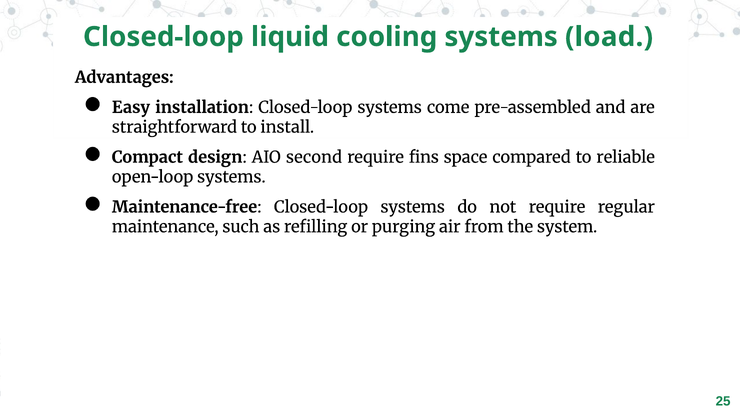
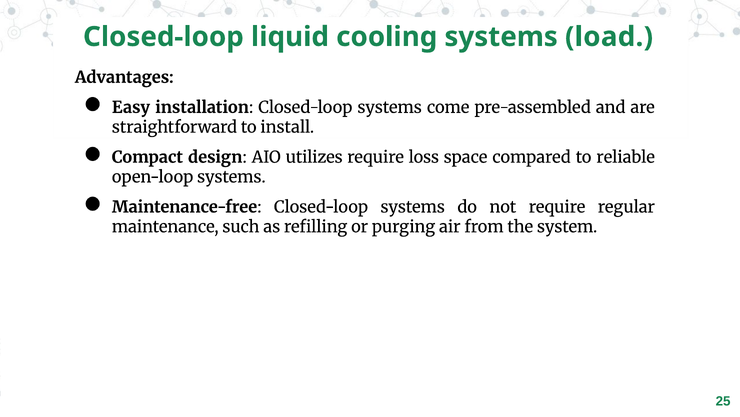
second: second -> utilizes
fins: fins -> loss
